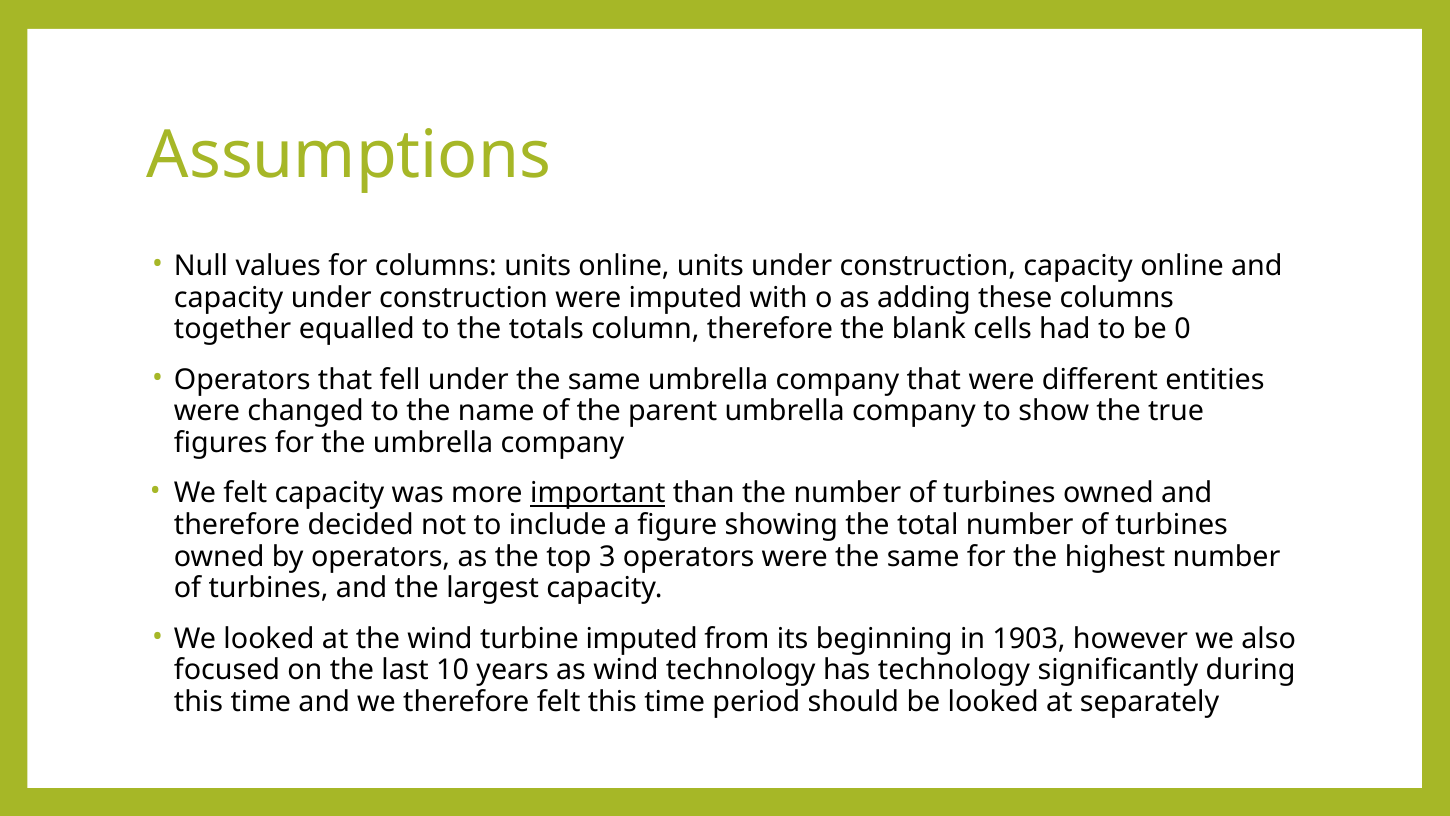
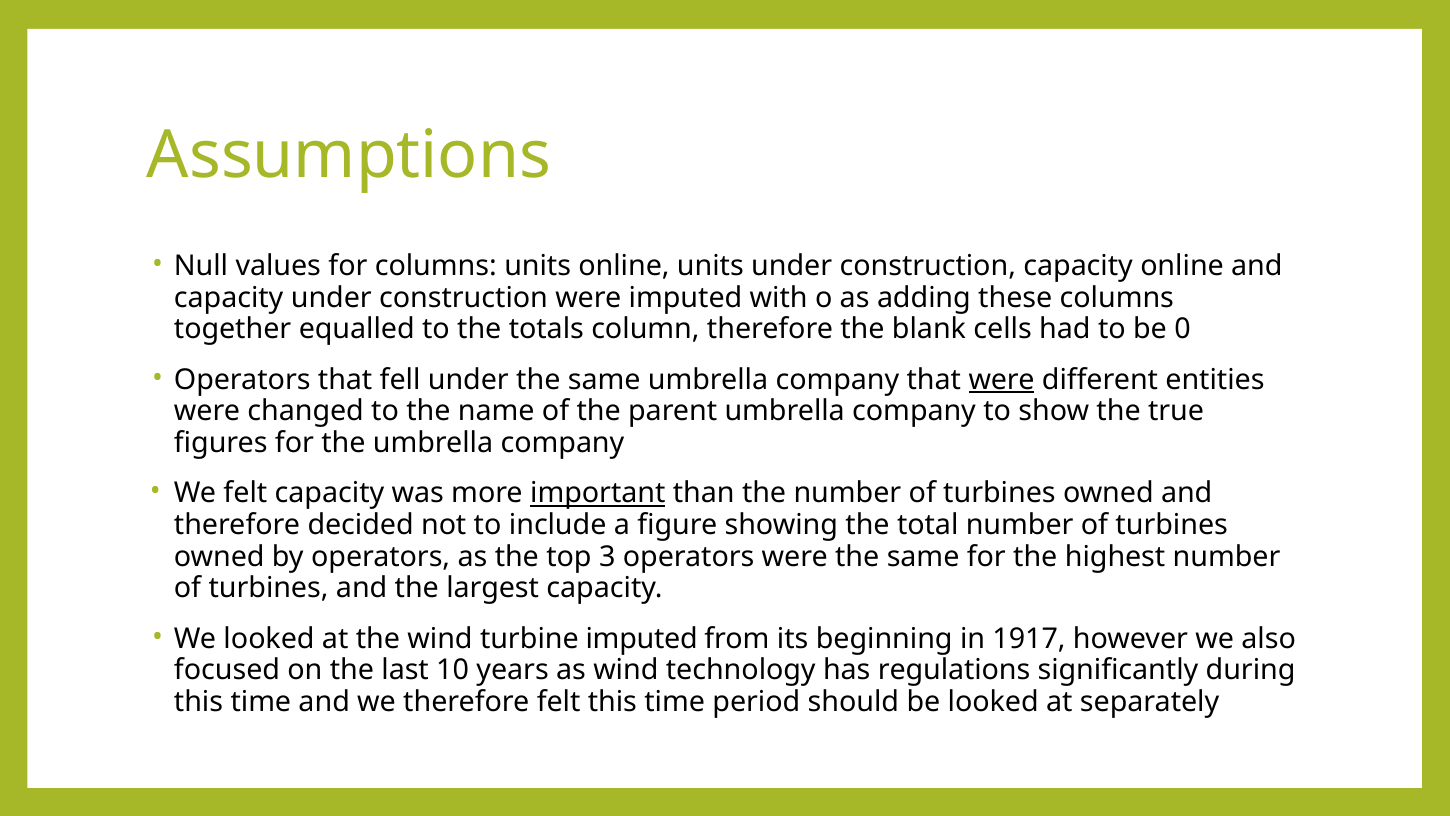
were at (1002, 380) underline: none -> present
1903: 1903 -> 1917
has technology: technology -> regulations
